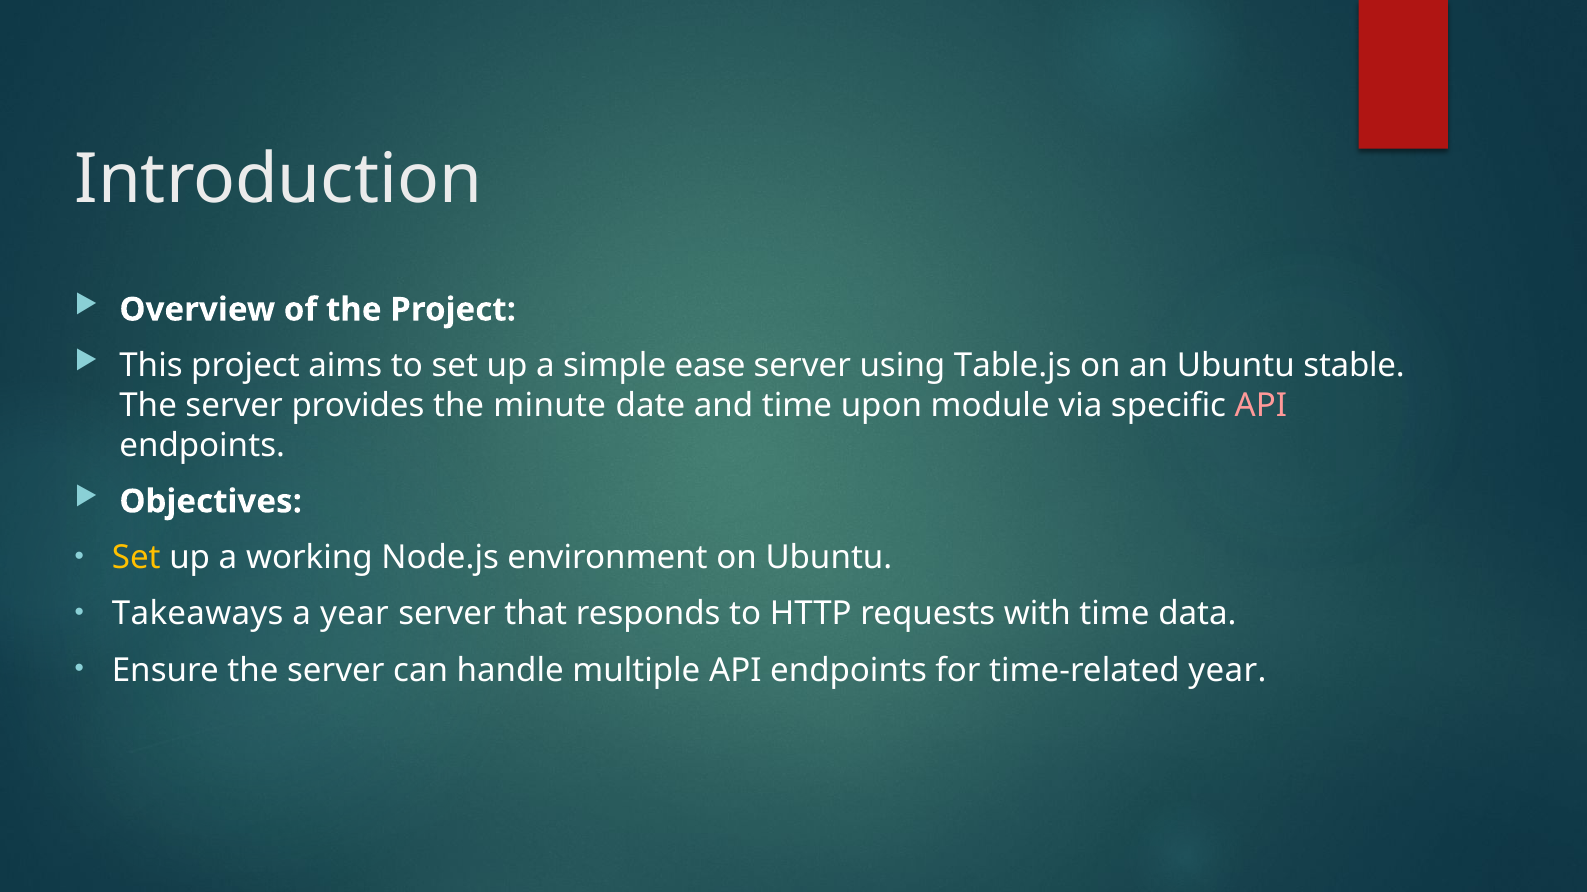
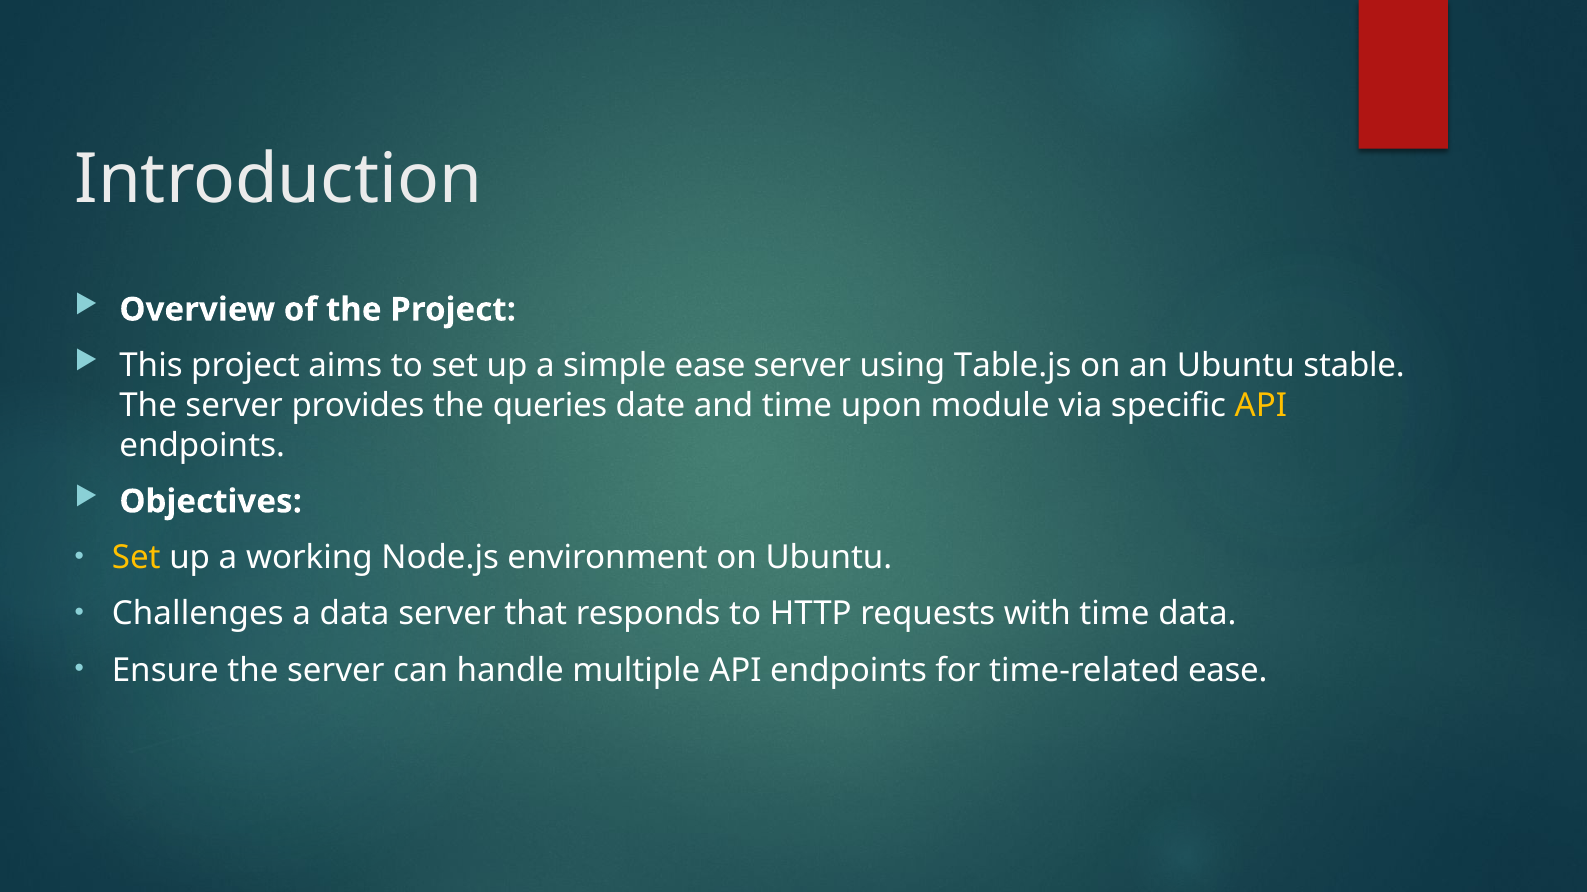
minute: minute -> queries
API at (1261, 406) colour: pink -> yellow
Takeaways: Takeaways -> Challenges
a year: year -> data
time-related year: year -> ease
